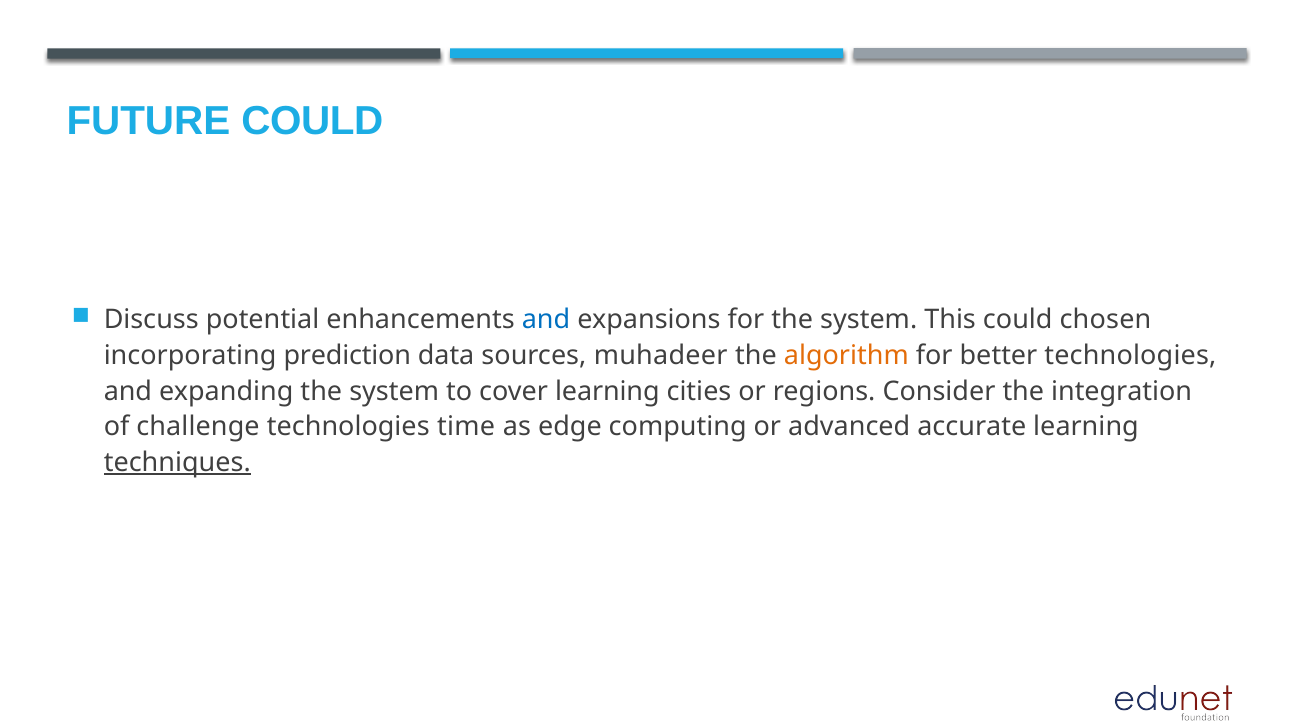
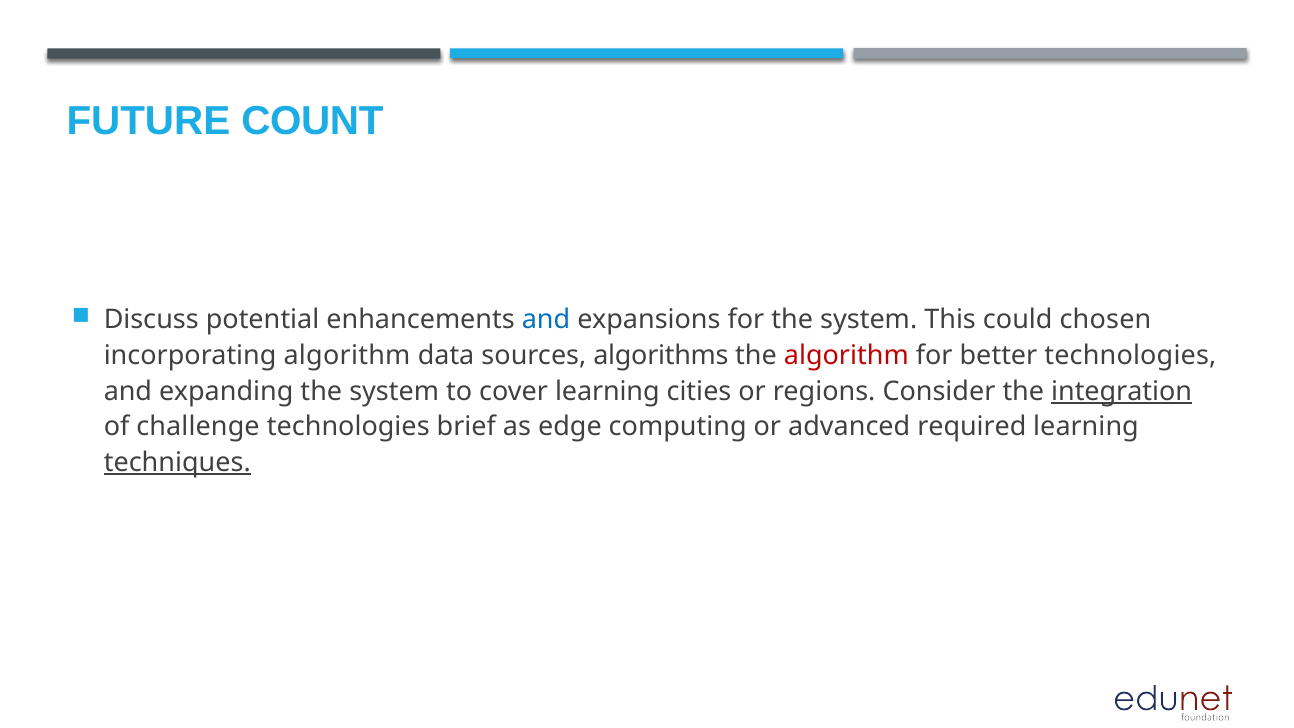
FUTURE COULD: COULD -> COUNT
incorporating prediction: prediction -> algorithm
muhadeer: muhadeer -> algorithms
algorithm at (846, 356) colour: orange -> red
integration underline: none -> present
time: time -> brief
accurate: accurate -> required
